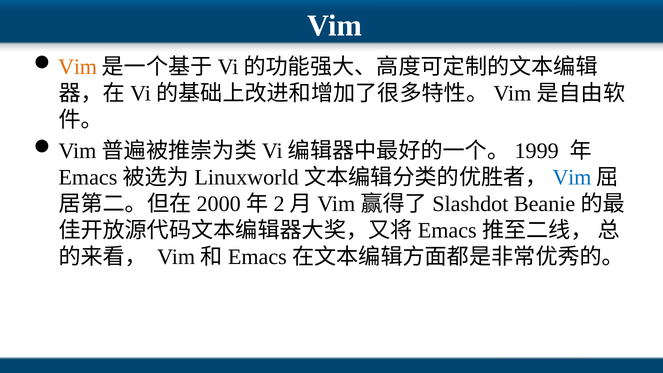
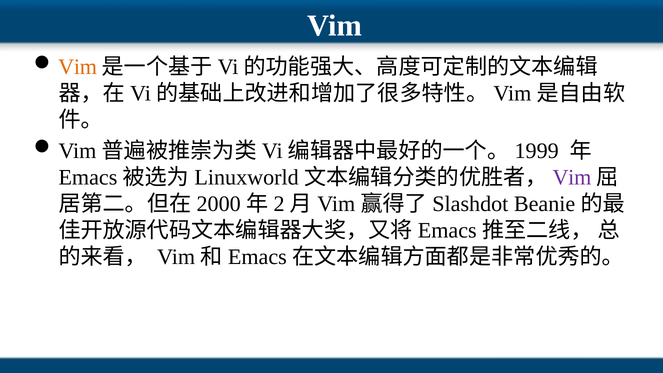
Vim at (572, 177) colour: blue -> purple
